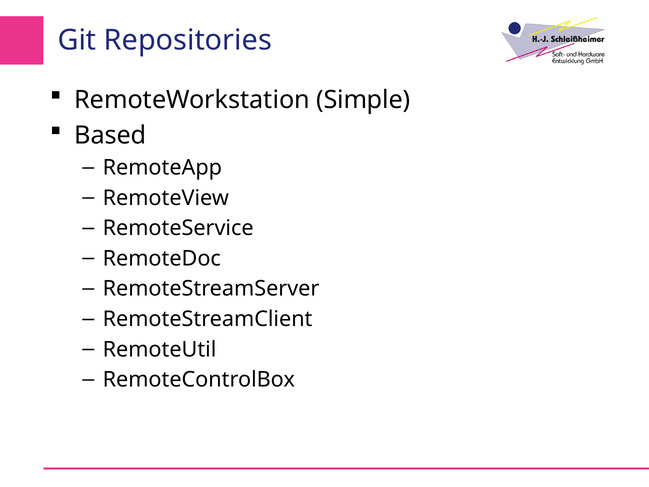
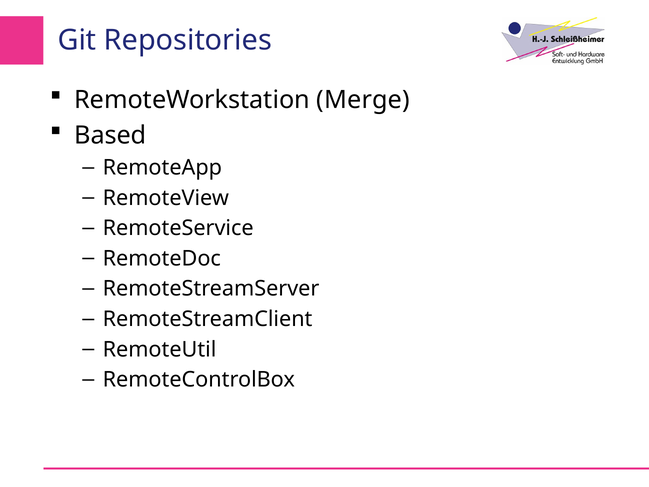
Simple: Simple -> Merge
